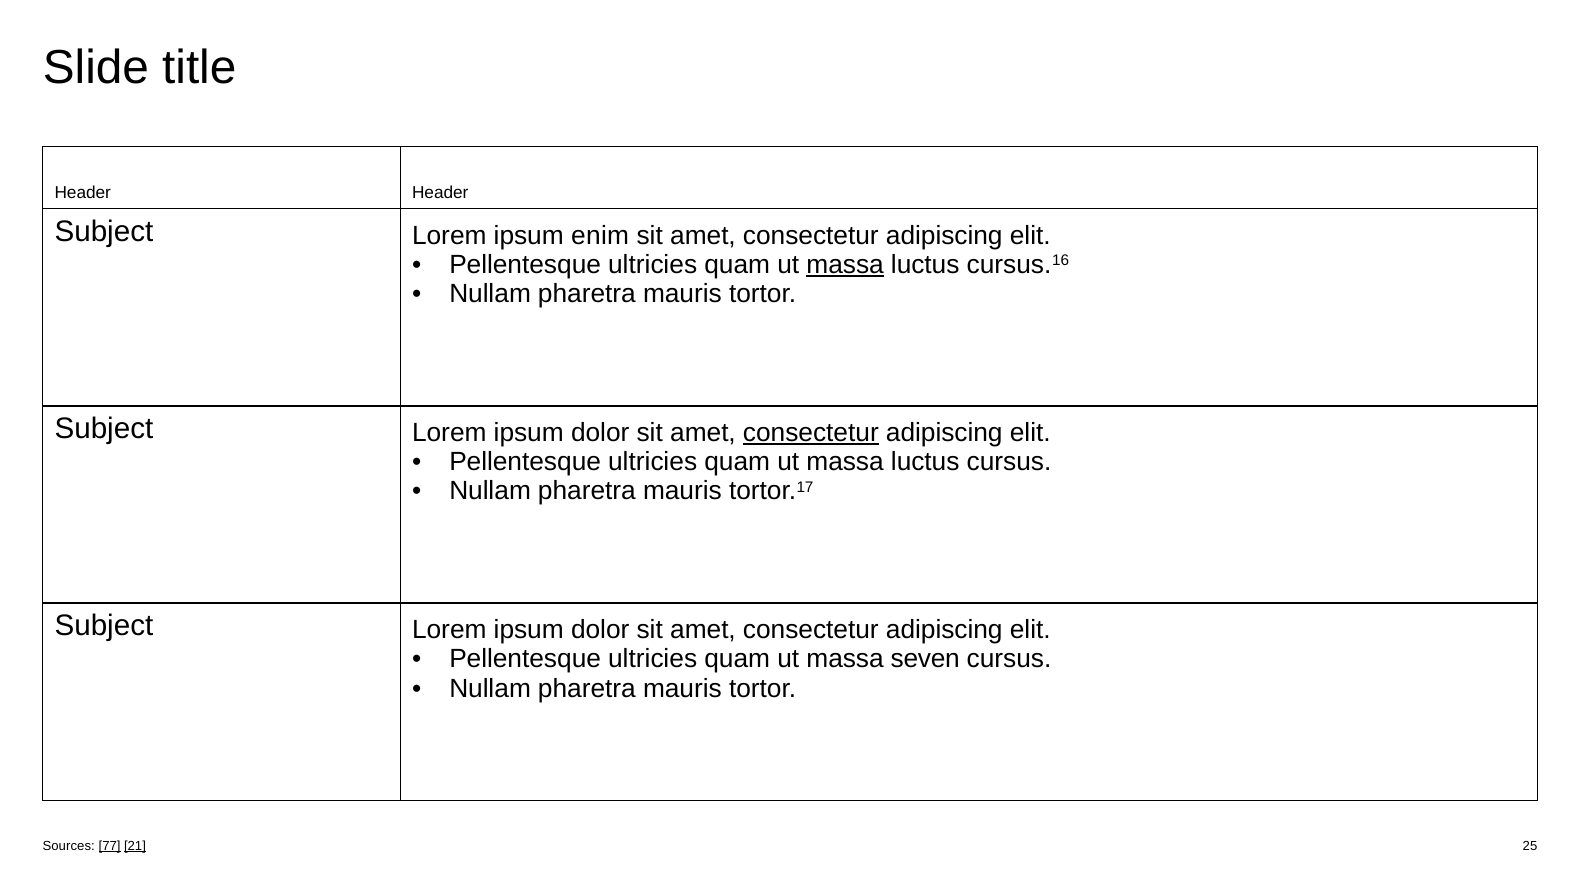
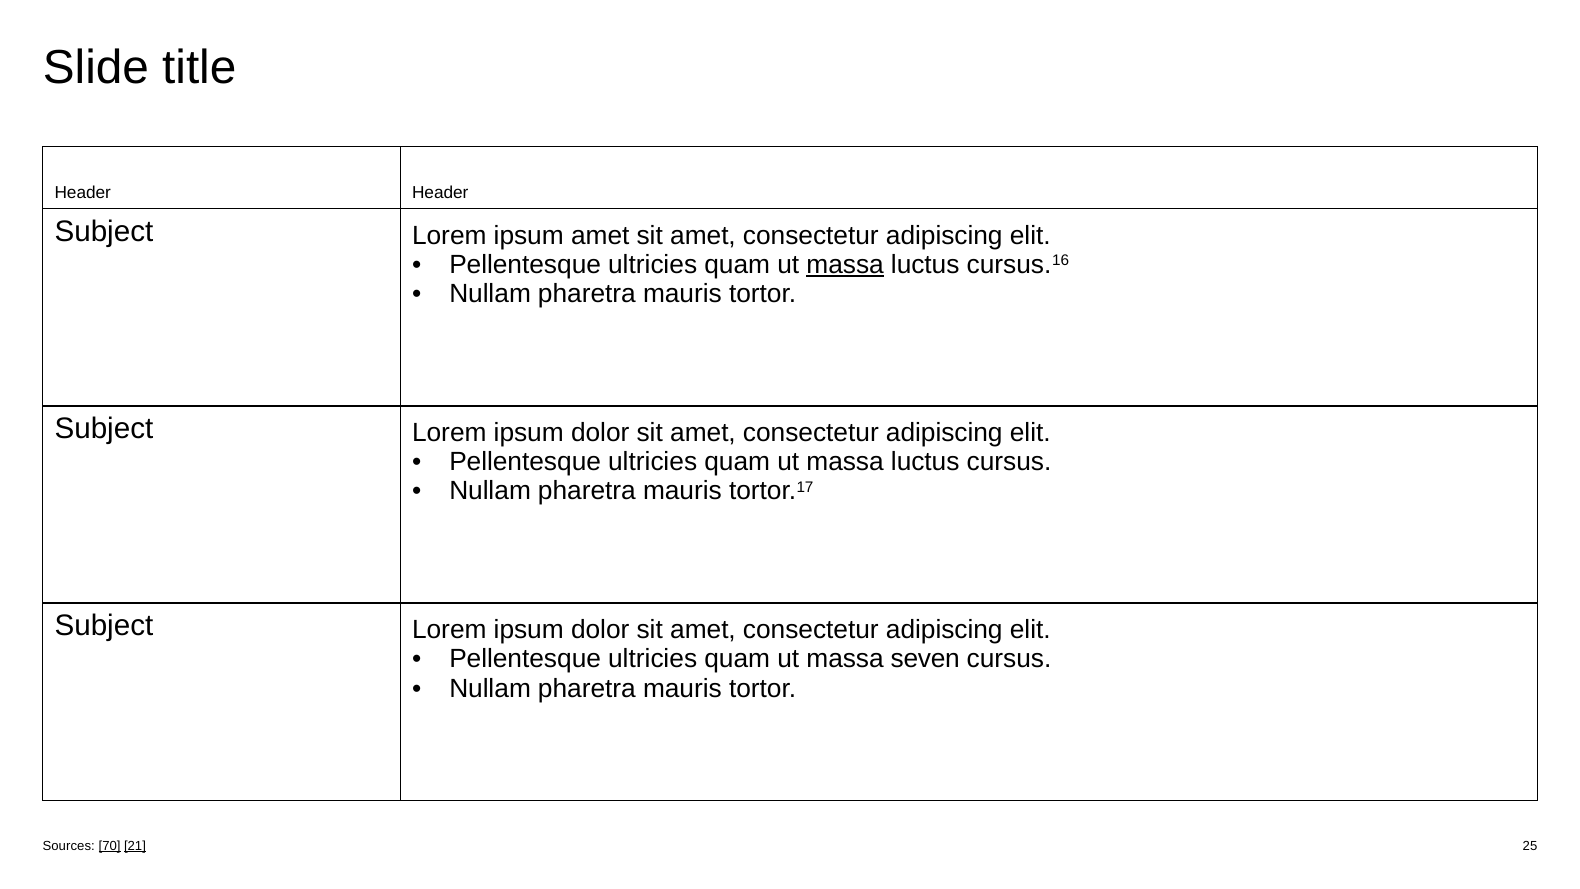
ipsum enim: enim -> amet
consectetur at (811, 433) underline: present -> none
77: 77 -> 70
